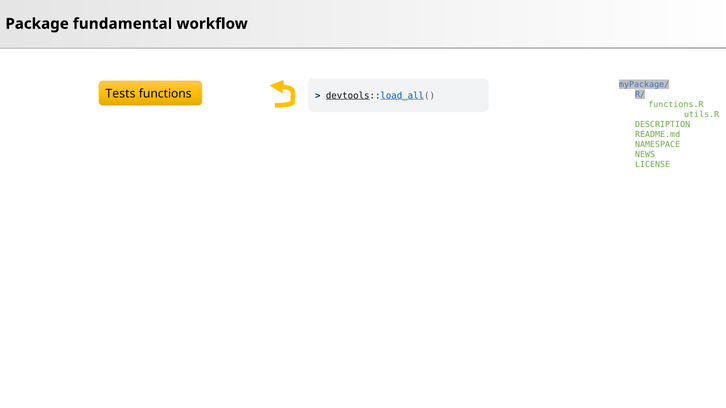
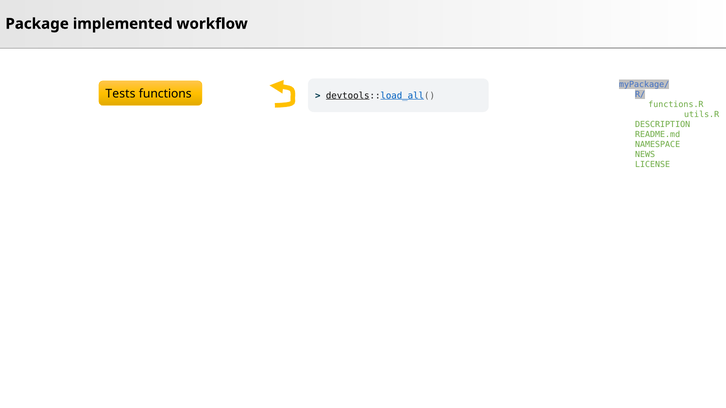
fundamental: fundamental -> implemented
